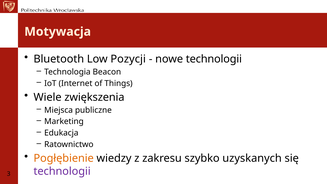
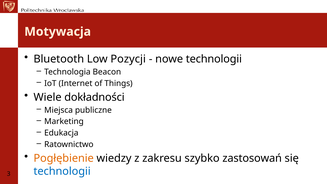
zwiększenia: zwiększenia -> dokładności
uzyskanych: uzyskanych -> zastosowań
technologii at (62, 171) colour: purple -> blue
